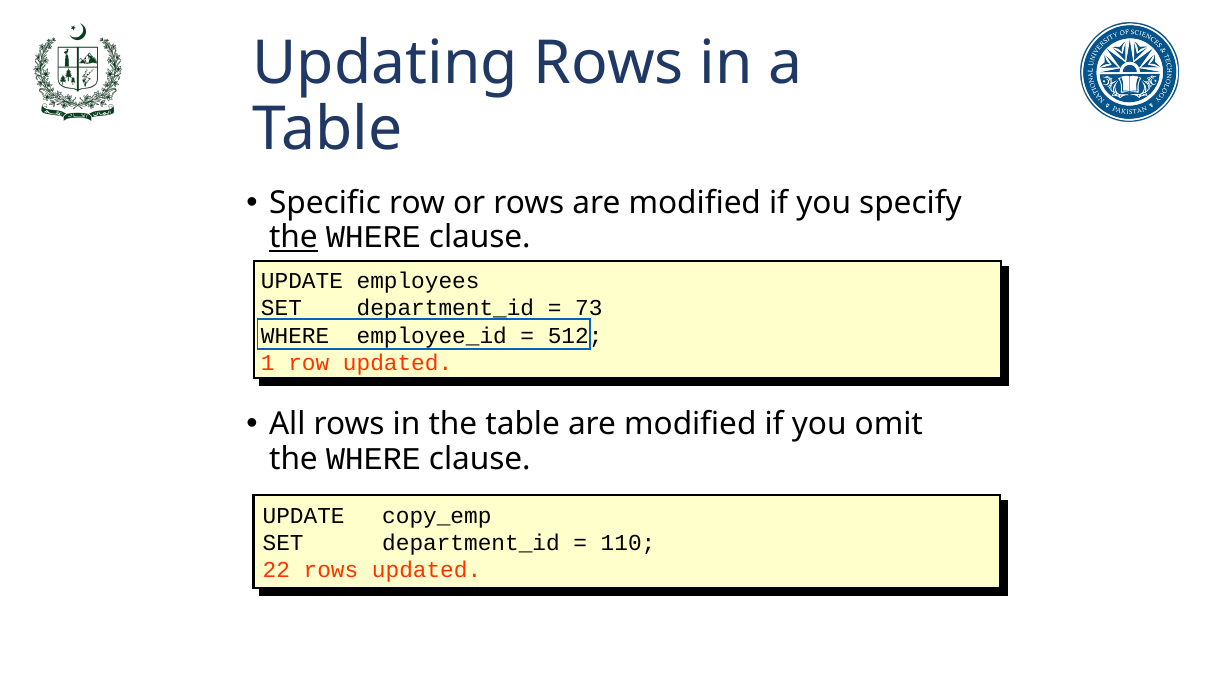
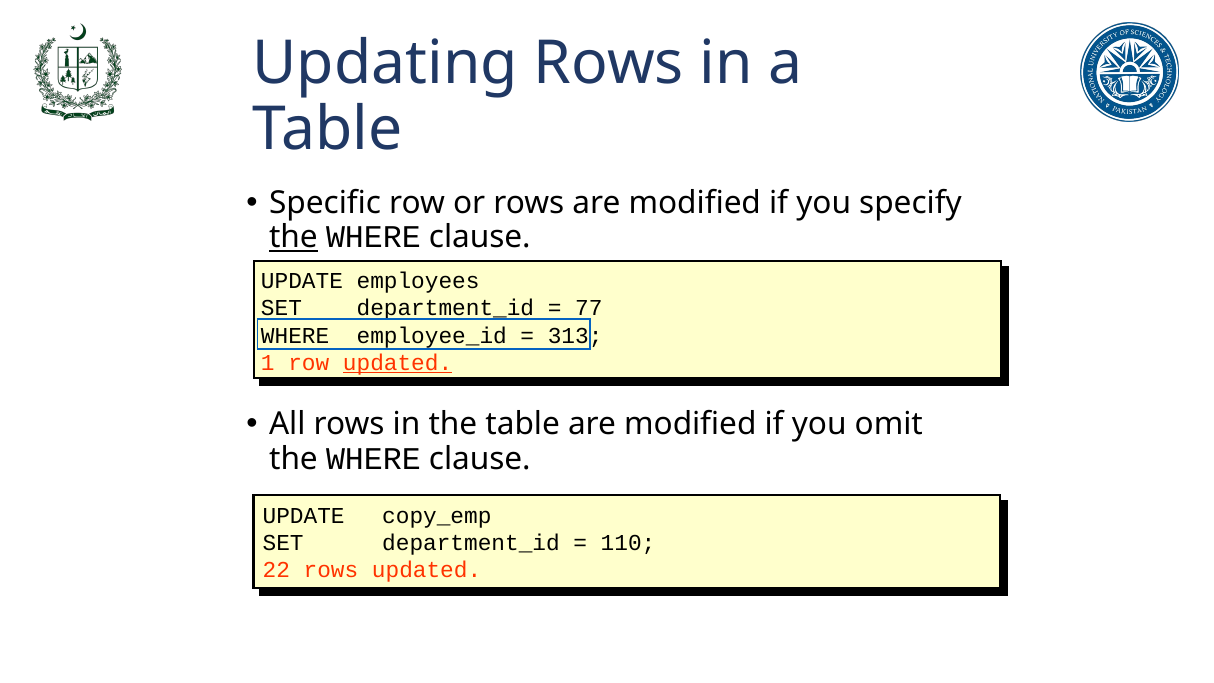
73: 73 -> 77
512: 512 -> 313
updated at (398, 363) underline: none -> present
